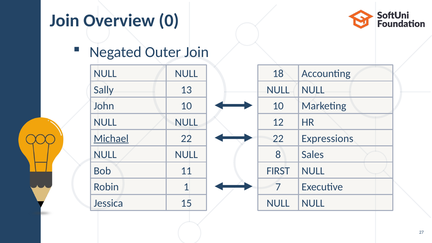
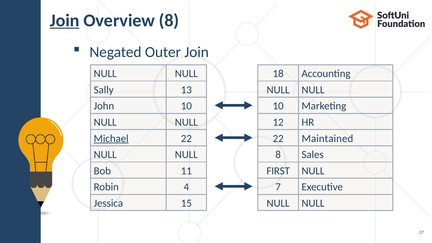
Join at (65, 20) underline: none -> present
Overview 0: 0 -> 8
Expressions: Expressions -> Maintained
1: 1 -> 4
